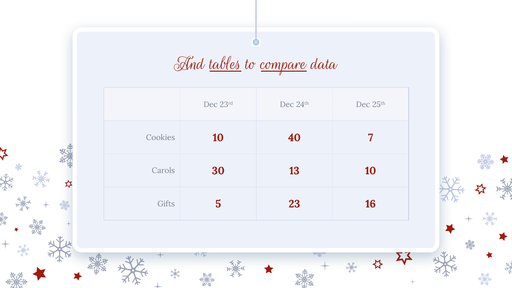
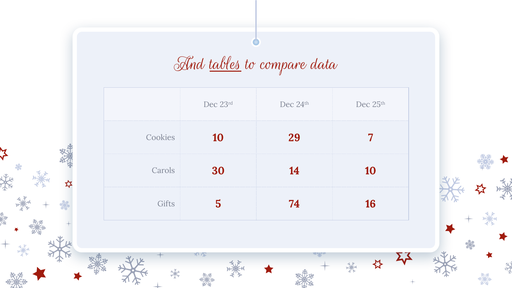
compare underline: present -> none
40: 40 -> 29
13: 13 -> 14
23: 23 -> 74
